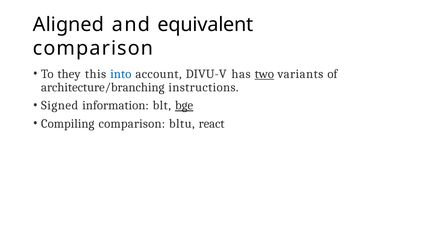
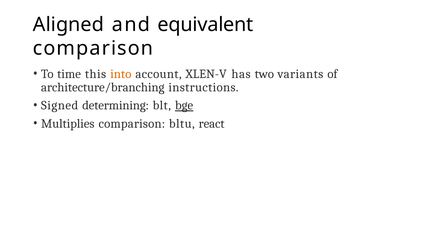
they: they -> time
into colour: blue -> orange
DIVU-V: DIVU-V -> XLEN-V
two underline: present -> none
information: information -> determining
Compiling: Compiling -> Multiplies
